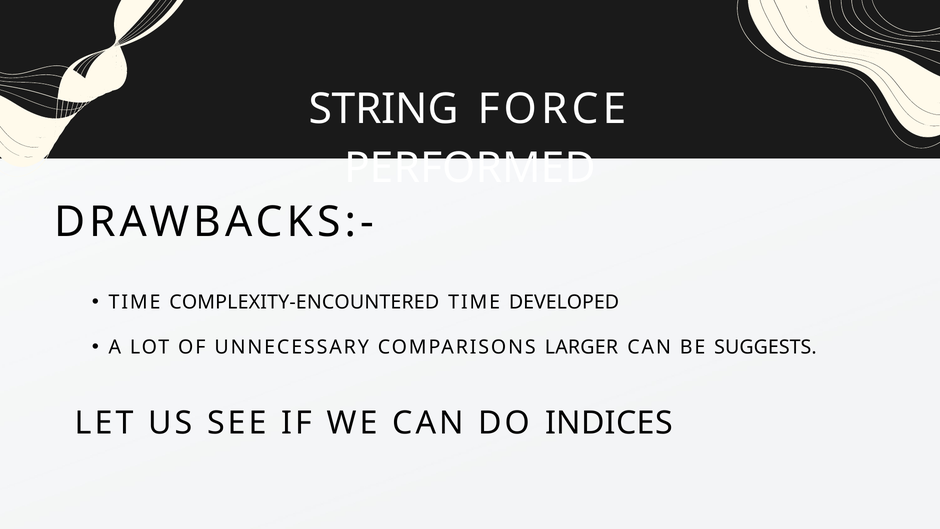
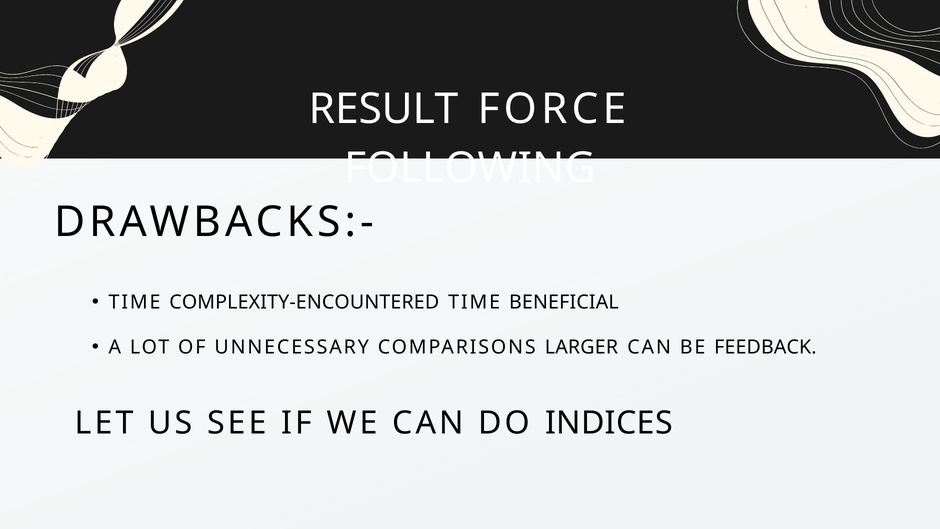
STRING: STRING -> RESULT
PERFORMED: PERFORMED -> FOLLOWING
DEVELOPED: DEVELOPED -> BENEFICIAL
SUGGESTS: SUGGESTS -> FEEDBACK
